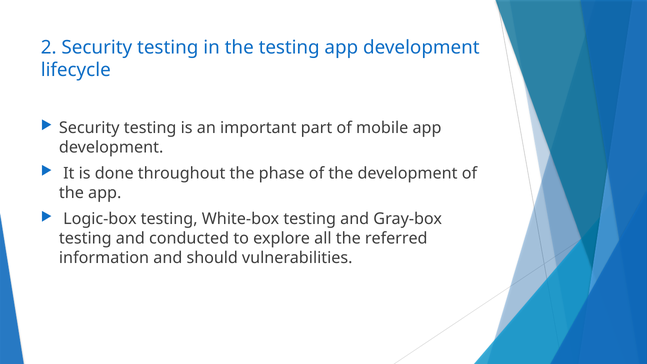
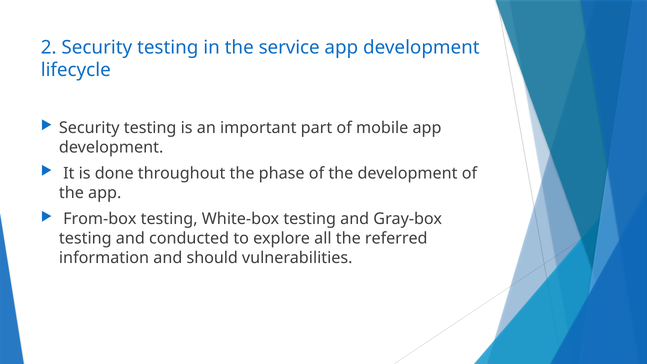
the testing: testing -> service
Logic-box: Logic-box -> From-box
